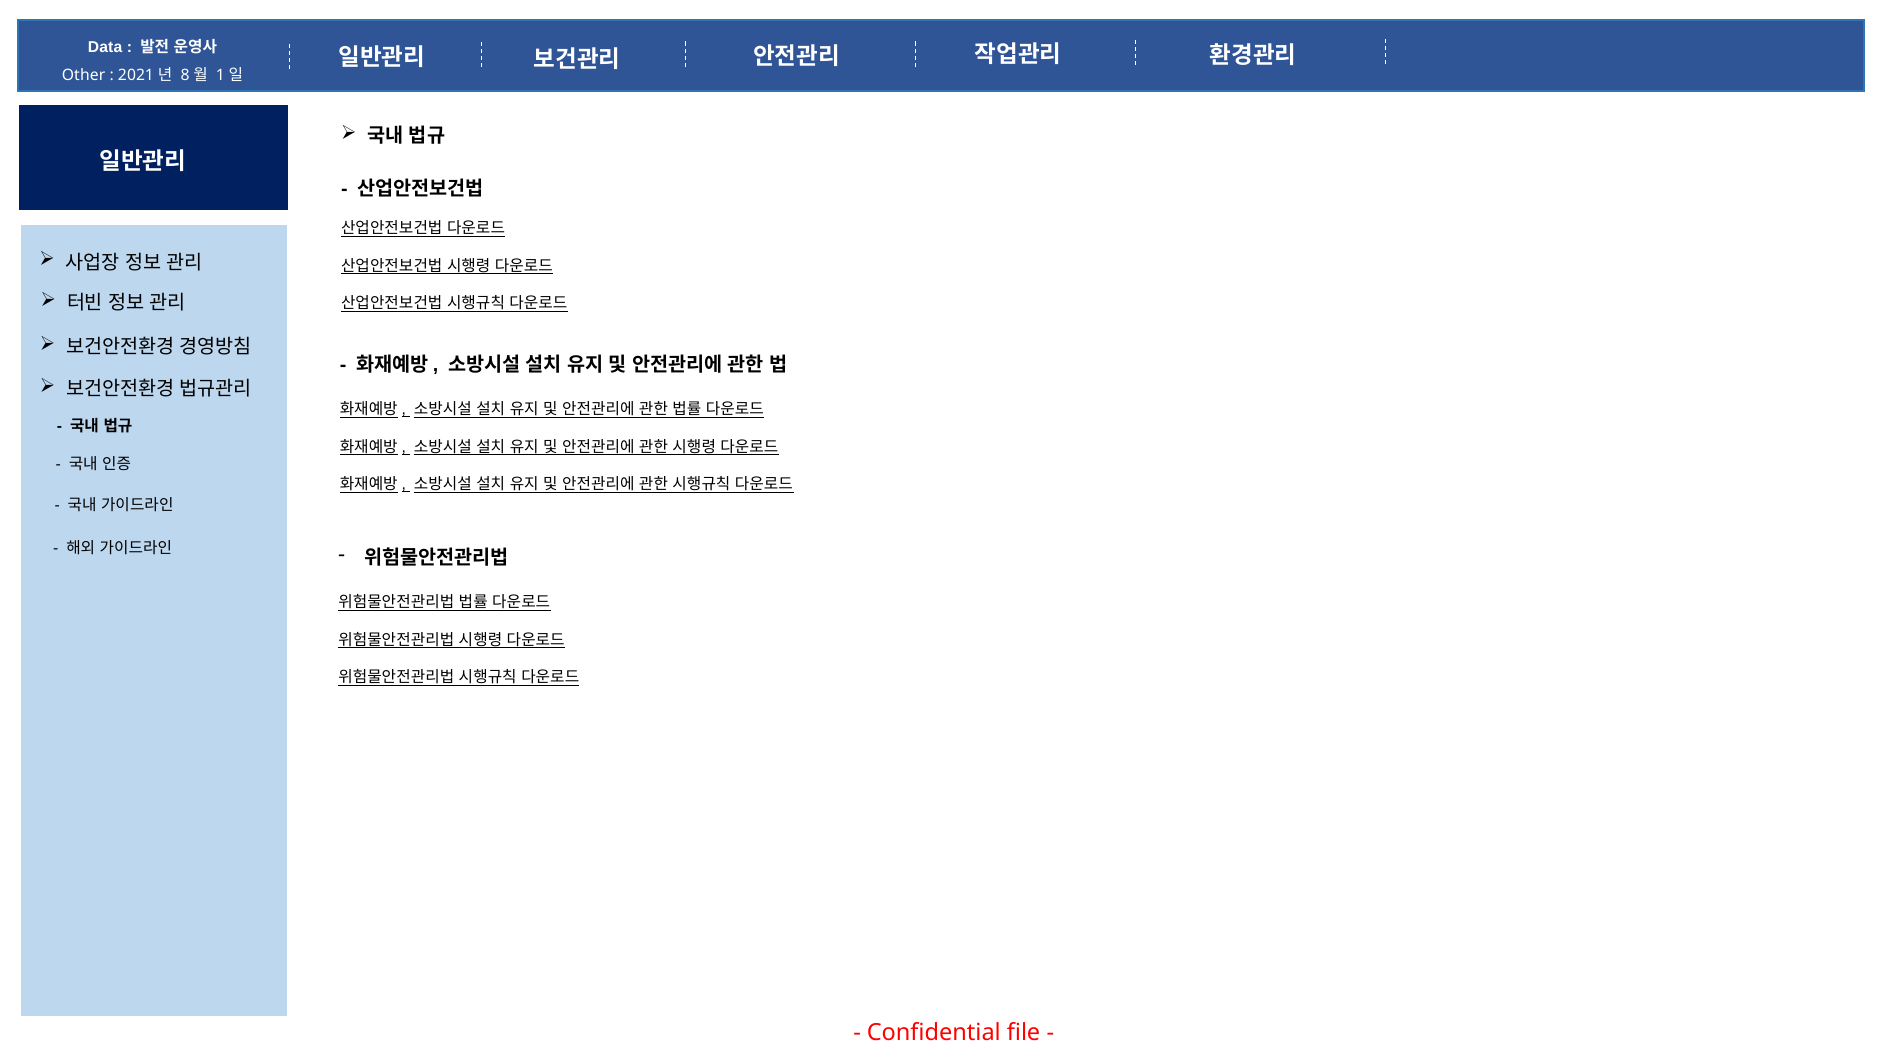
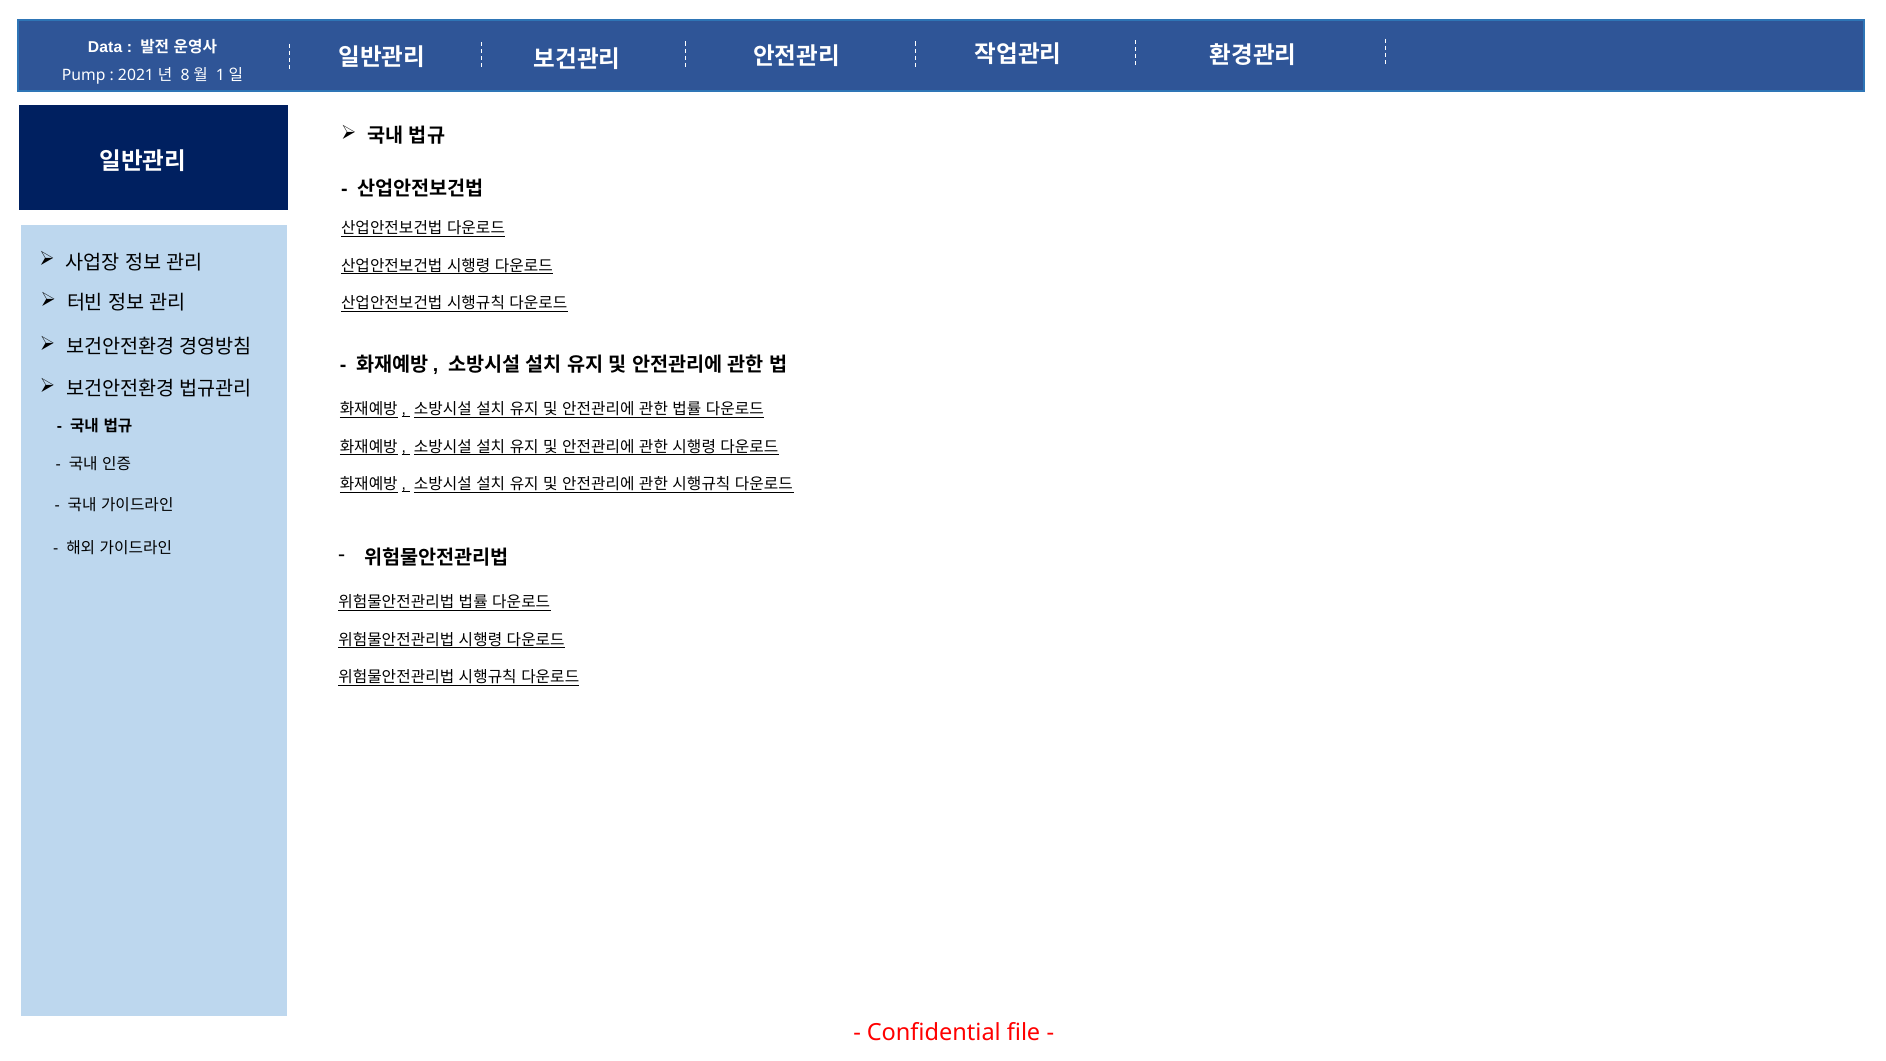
Other: Other -> Pump
